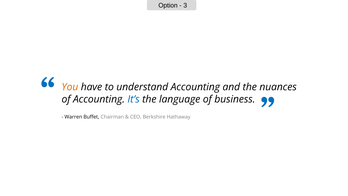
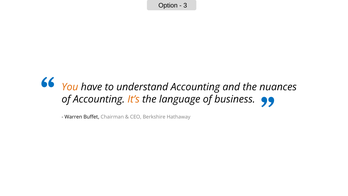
It’s colour: blue -> orange
